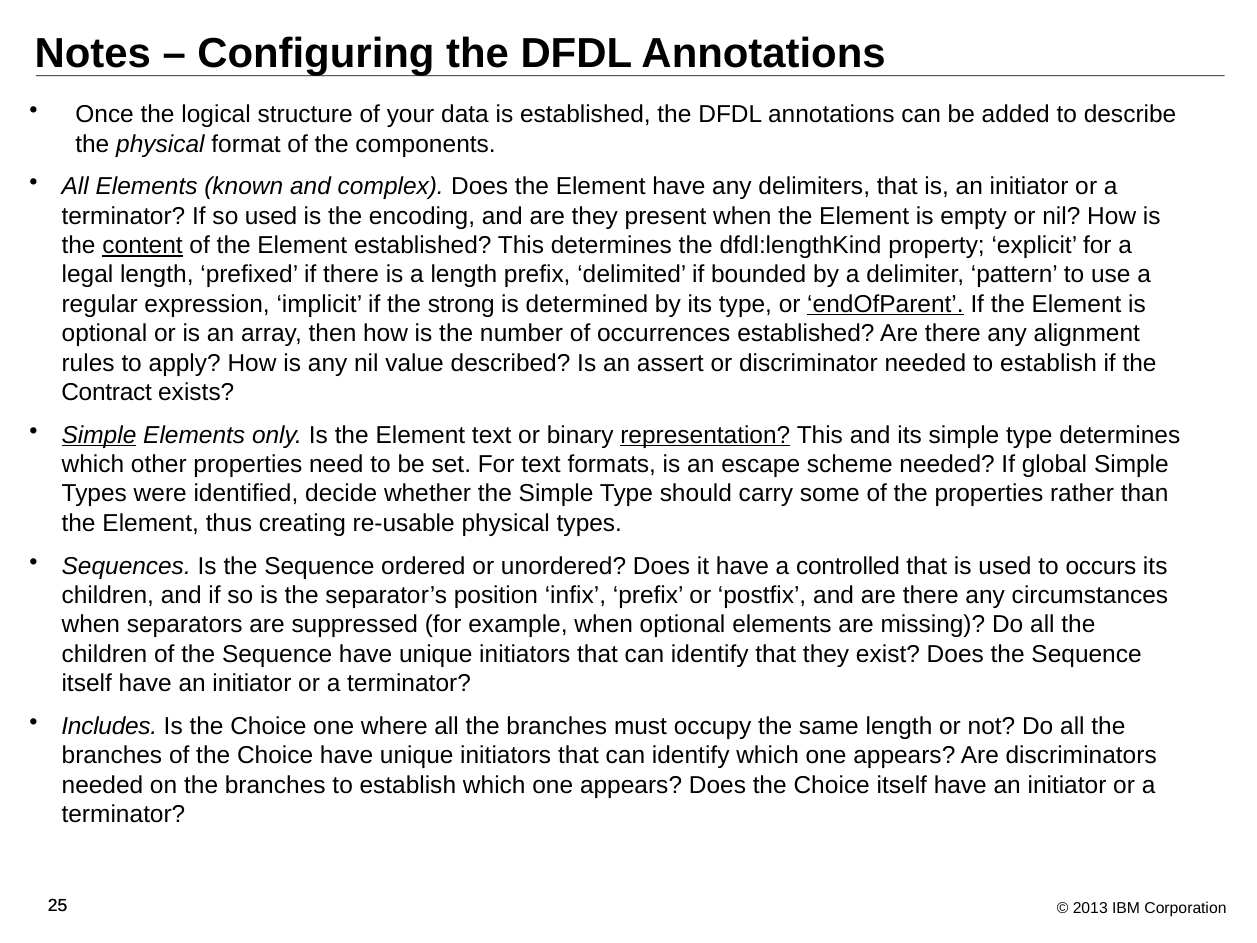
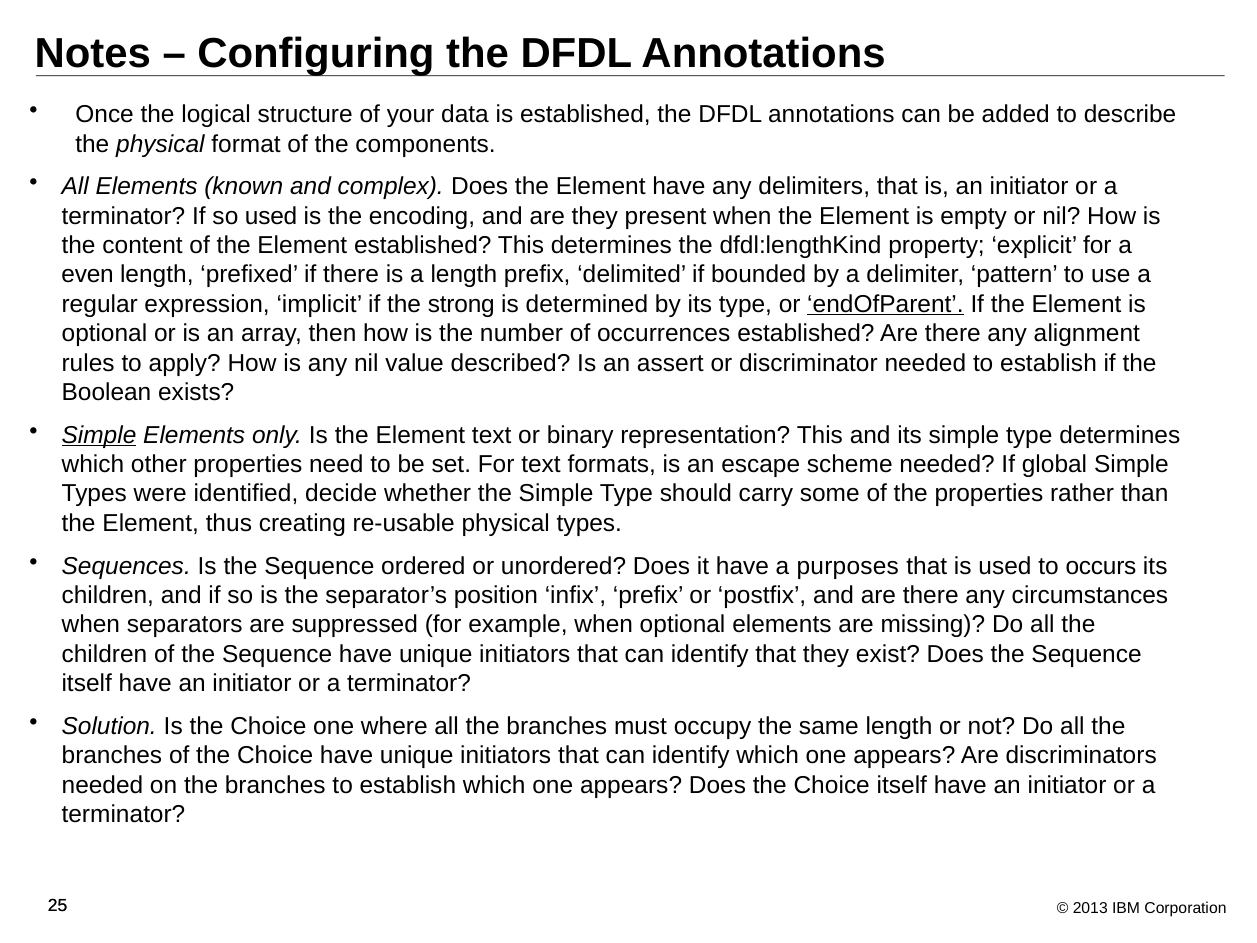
content underline: present -> none
legal: legal -> even
Contract: Contract -> Boolean
representation underline: present -> none
controlled: controlled -> purposes
Includes: Includes -> Solution
